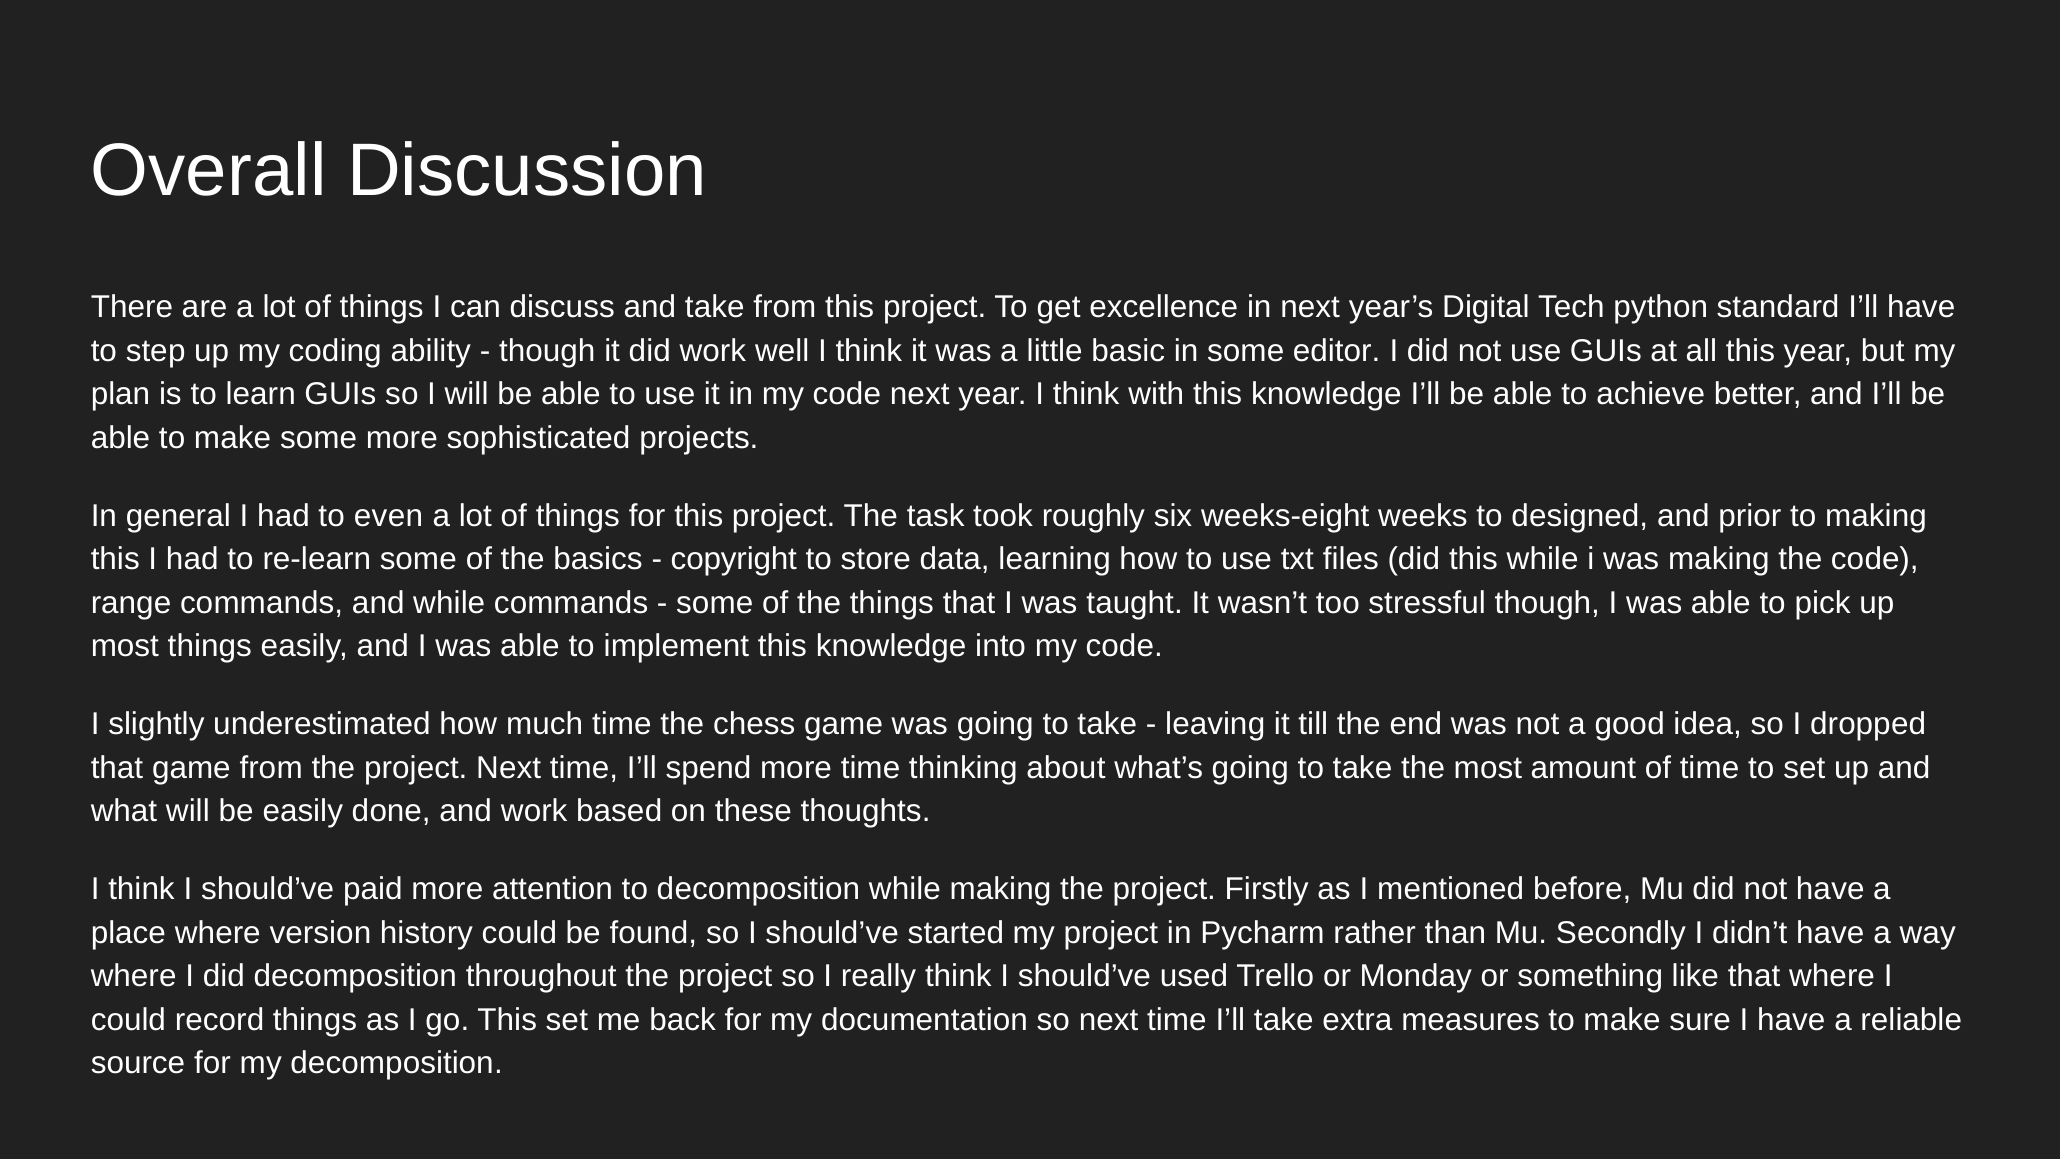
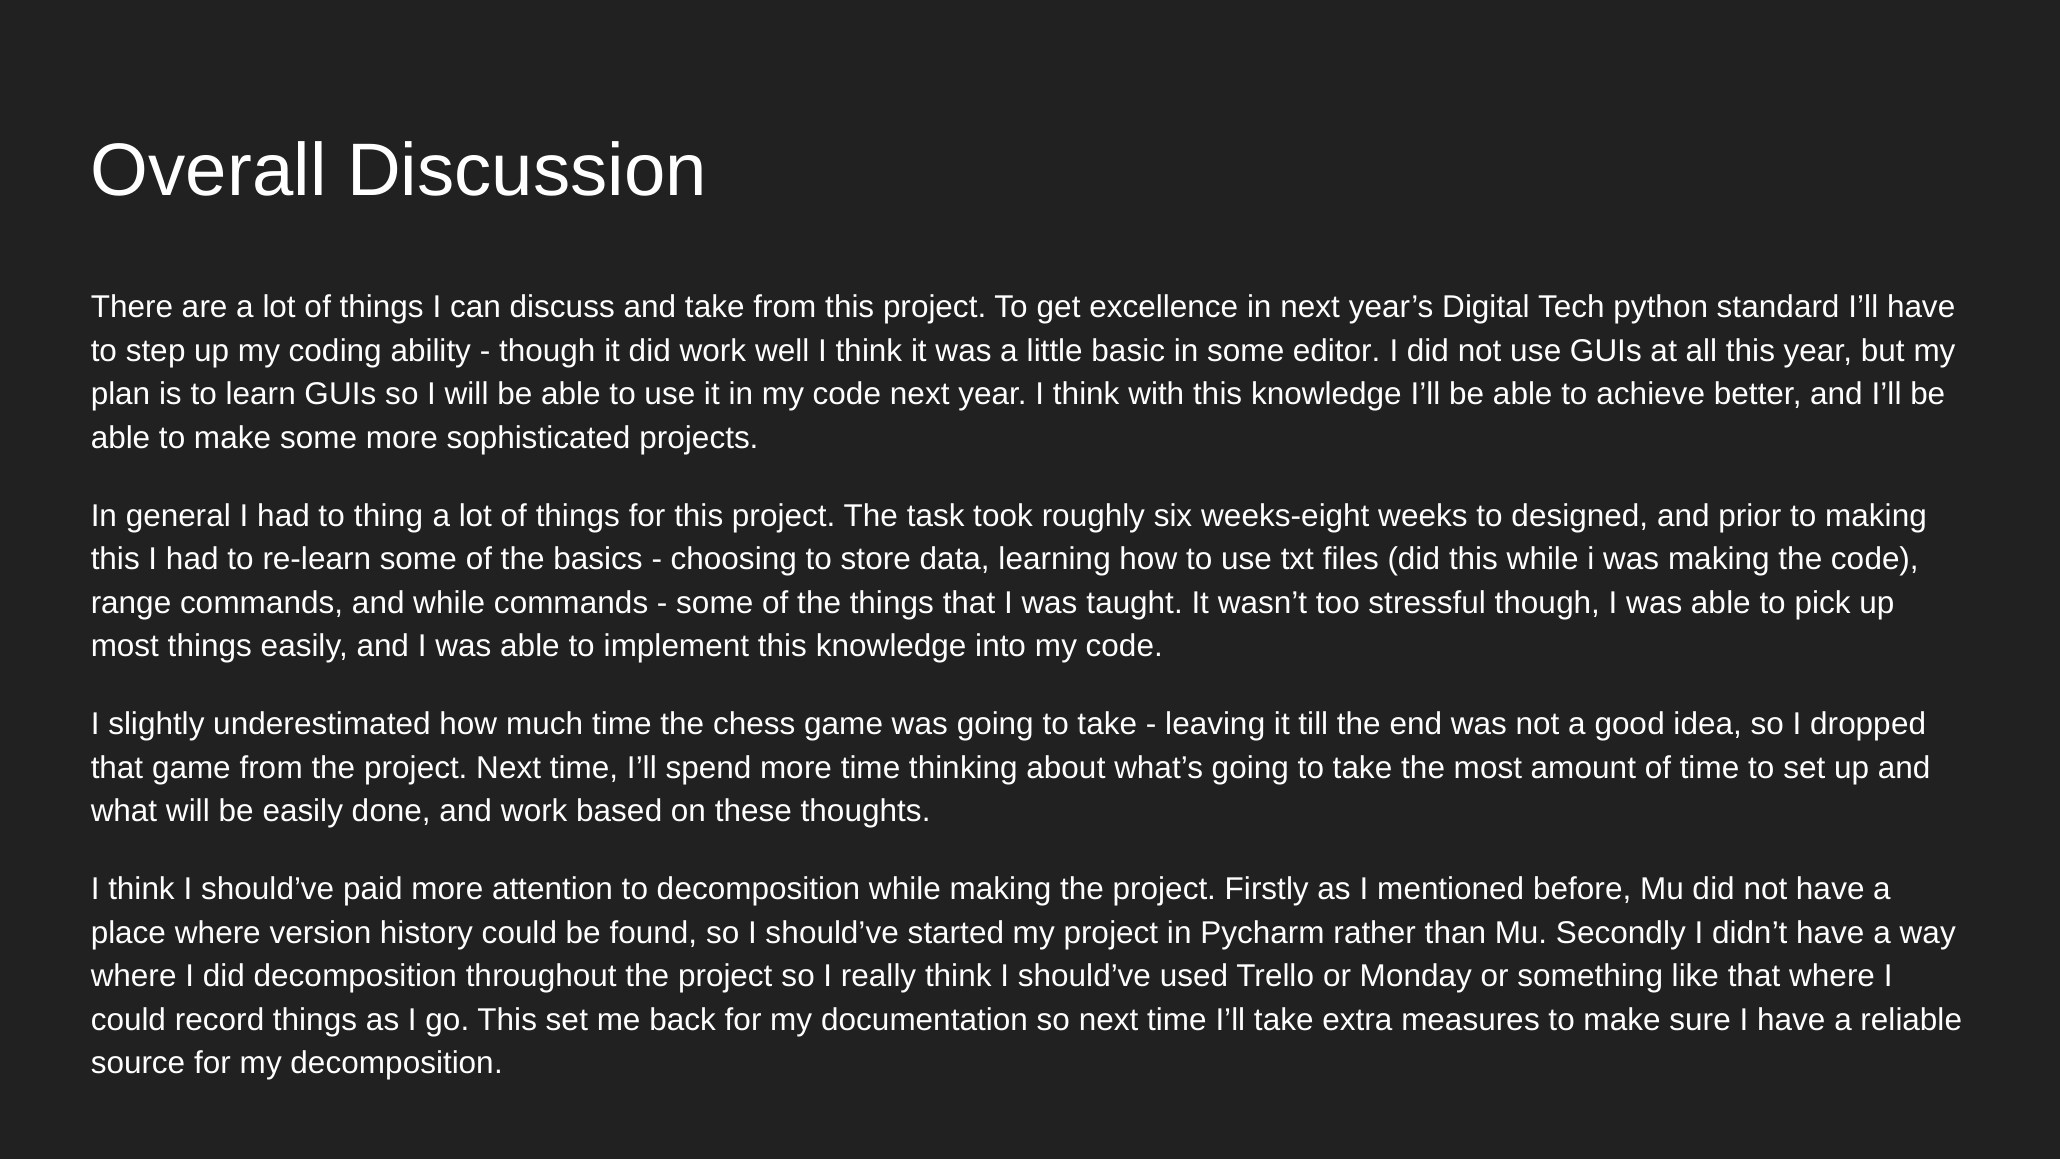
even: even -> thing
copyright: copyright -> choosing
